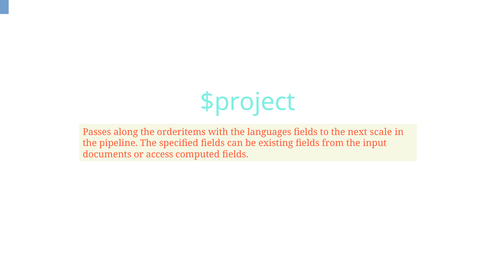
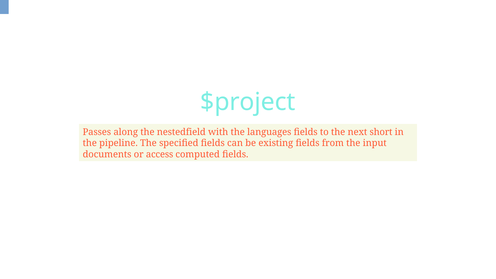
orderitems: orderitems -> nestedfield
scale: scale -> short
